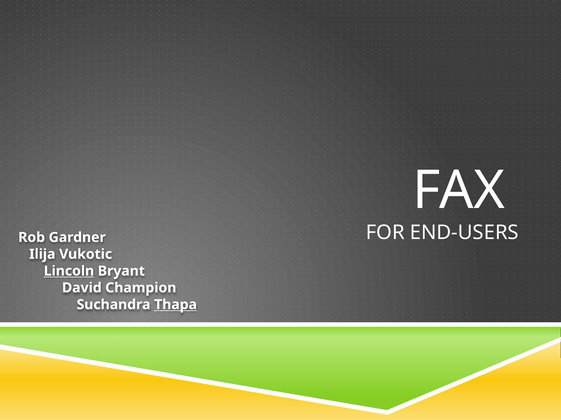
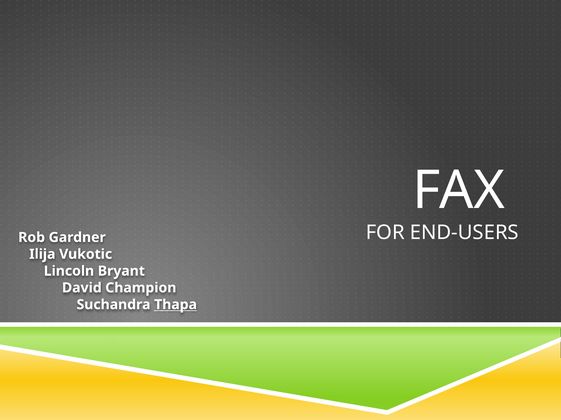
Lincoln underline: present -> none
